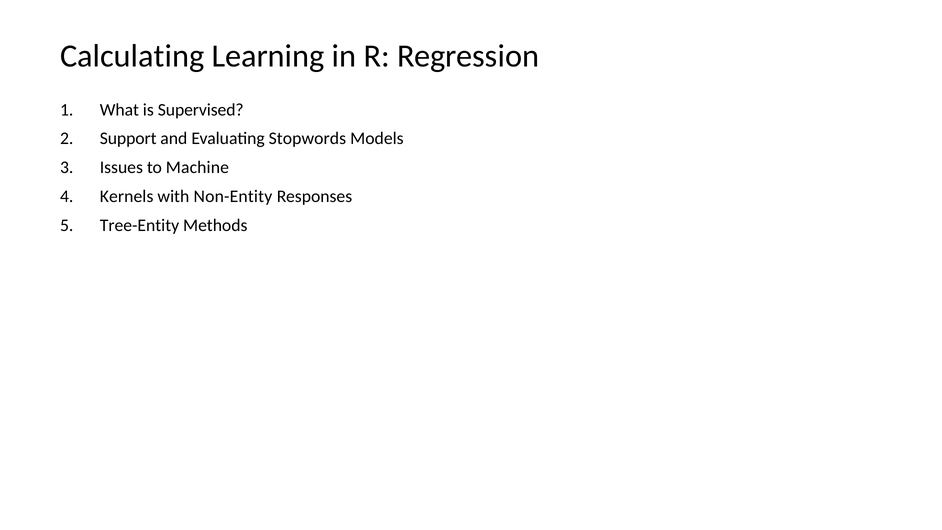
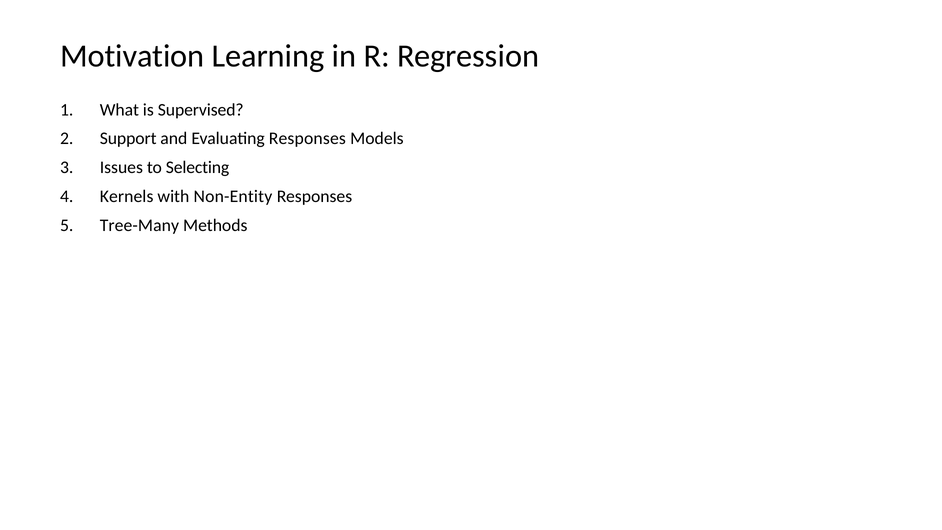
Calculating: Calculating -> Motivation
Evaluating Stopwords: Stopwords -> Responses
Machine: Machine -> Selecting
Tree-Entity: Tree-Entity -> Tree-Many
